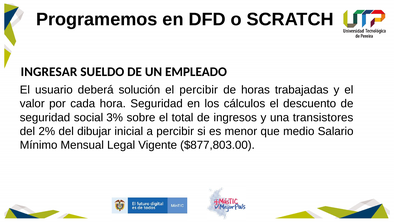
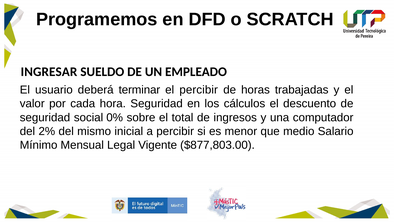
solución: solución -> terminar
3%: 3% -> 0%
transistores: transistores -> computador
dibujar: dibujar -> mismo
